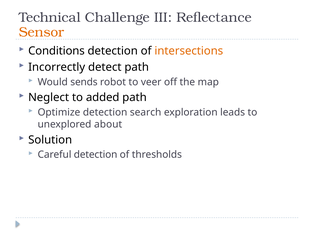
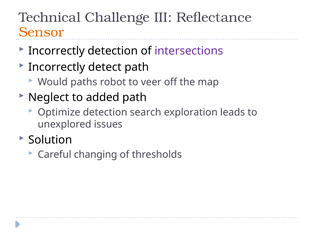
Conditions at (56, 51): Conditions -> Incorrectly
intersections colour: orange -> purple
sends: sends -> paths
about: about -> issues
Careful detection: detection -> changing
